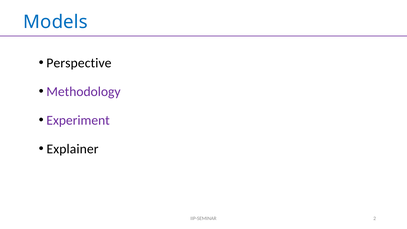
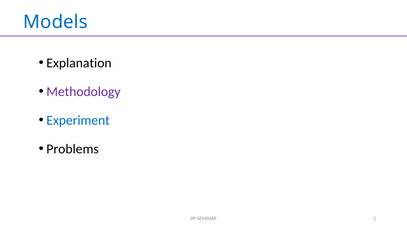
Perspective: Perspective -> Explanation
Experiment colour: purple -> blue
Explainer: Explainer -> Problems
